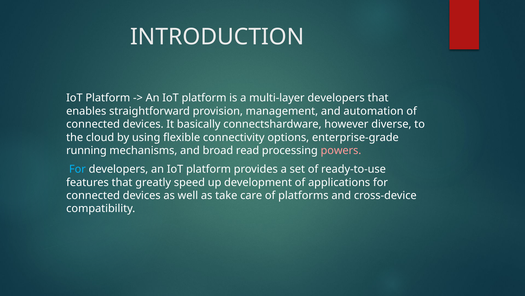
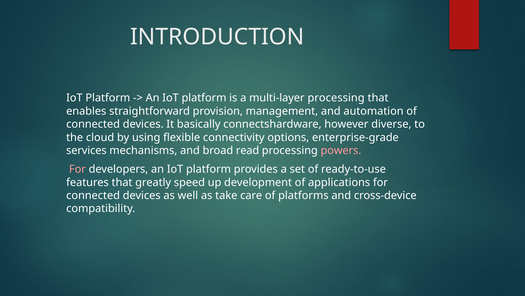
multi-layer developers: developers -> processing
running: running -> services
For at (77, 169) colour: light blue -> pink
